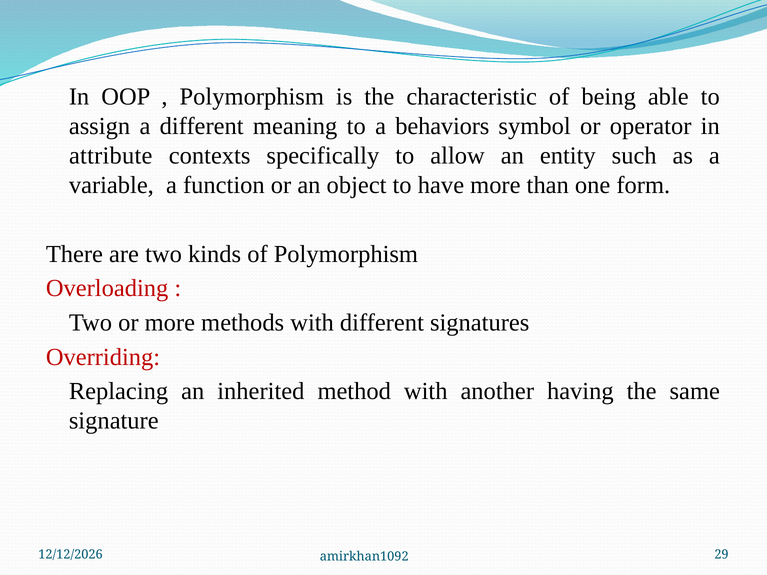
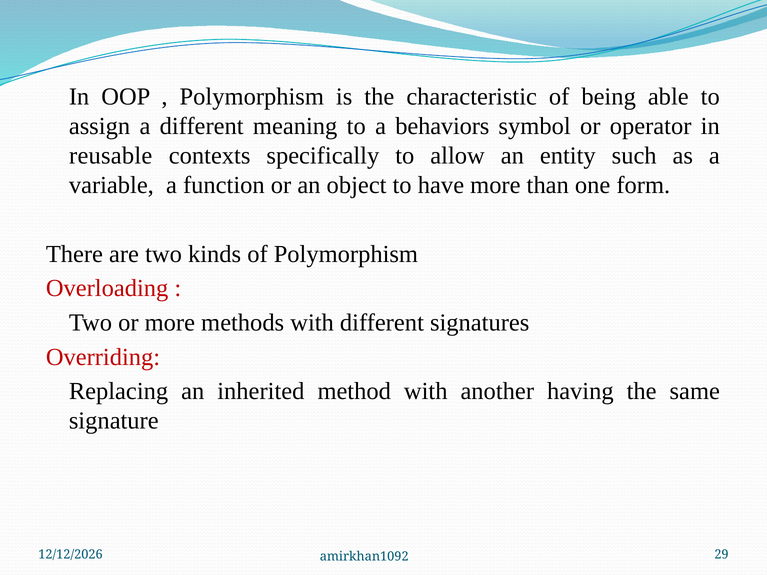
attribute: attribute -> reusable
